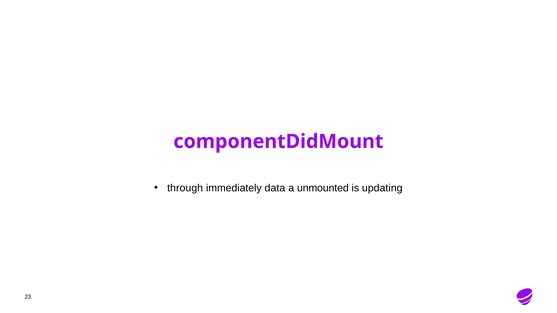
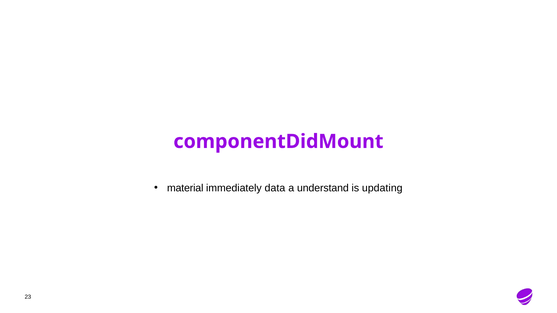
through: through -> material
unmounted: unmounted -> understand
